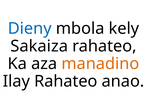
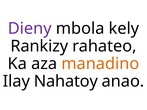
Dieny colour: blue -> purple
Sakaiza: Sakaiza -> Rankizy
Ilay Rahateo: Rahateo -> Nahatoy
